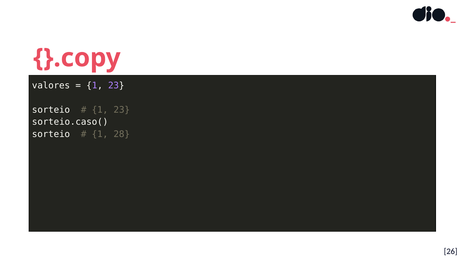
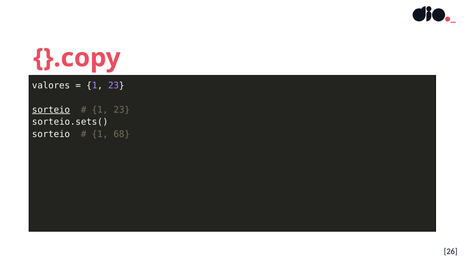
sorteio at (51, 110) underline: none -> present
sorteio.caso(: sorteio.caso( -> sorteio.sets(
28: 28 -> 68
